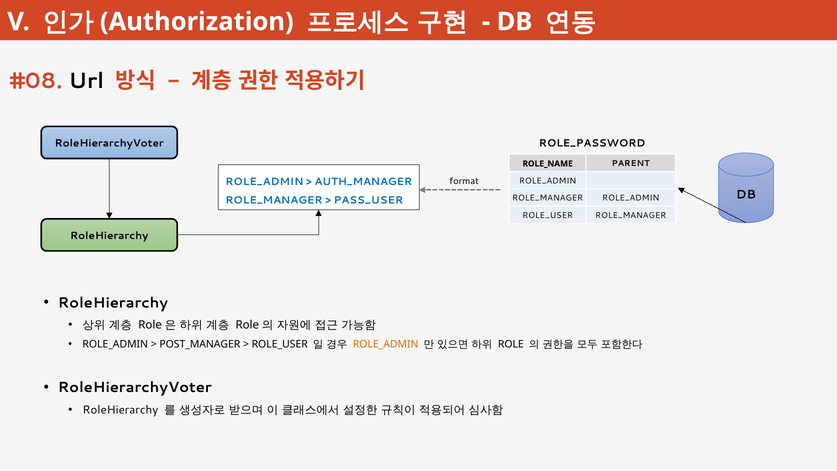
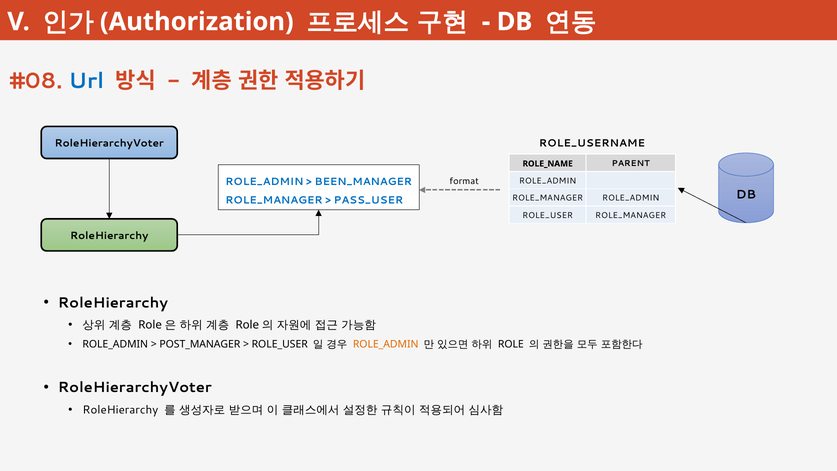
Url colour: black -> blue
ROLE_PASSWORD: ROLE_PASSWORD -> ROLE_USERNAME
AUTH_MANAGER: AUTH_MANAGER -> BEEN_MANAGER
